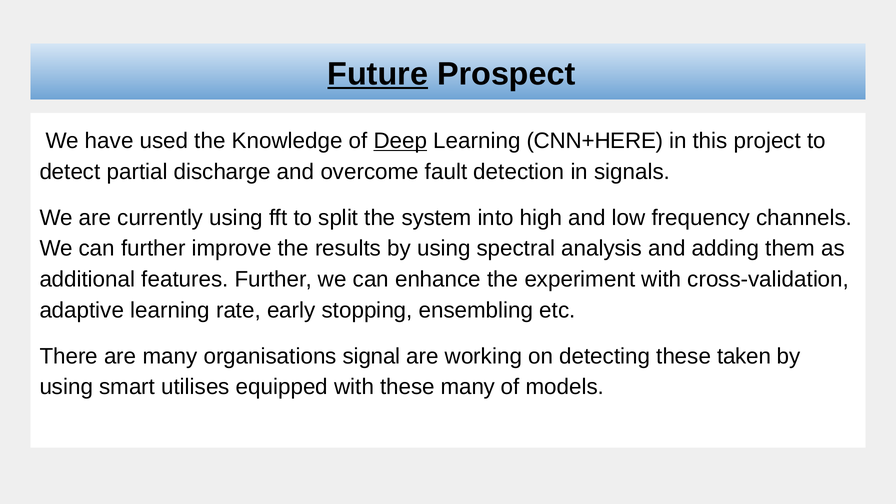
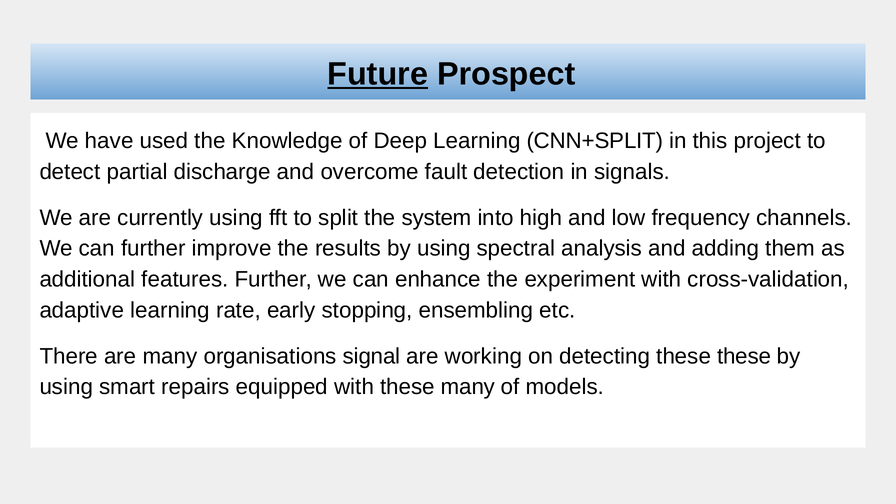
Deep underline: present -> none
CNN+HERE: CNN+HERE -> CNN+SPLIT
these taken: taken -> these
utilises: utilises -> repairs
